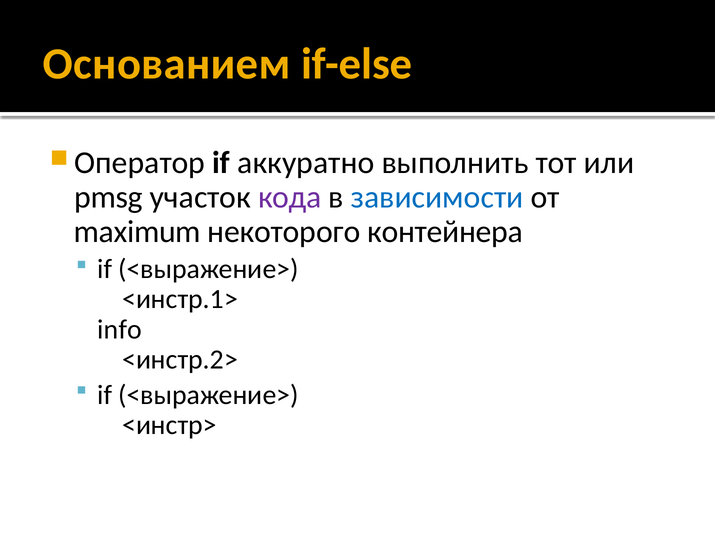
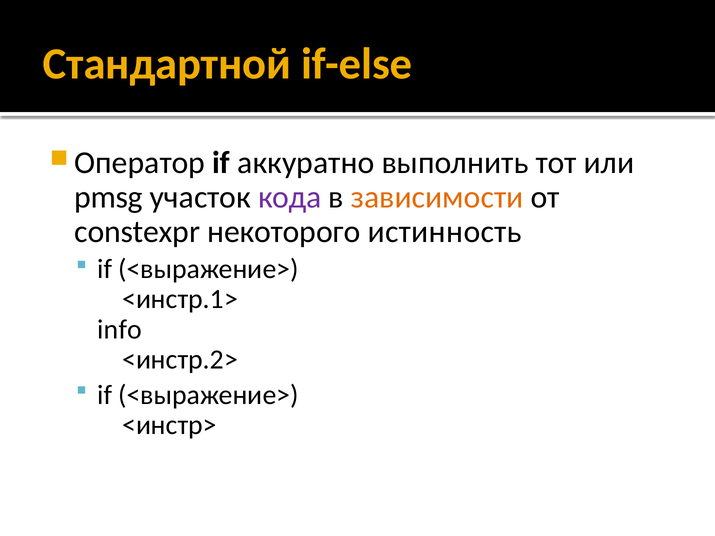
Основанием: Основанием -> Стандартной
зависимости colour: blue -> orange
maximum: maximum -> constexpr
контейнера: контейнера -> истинность
